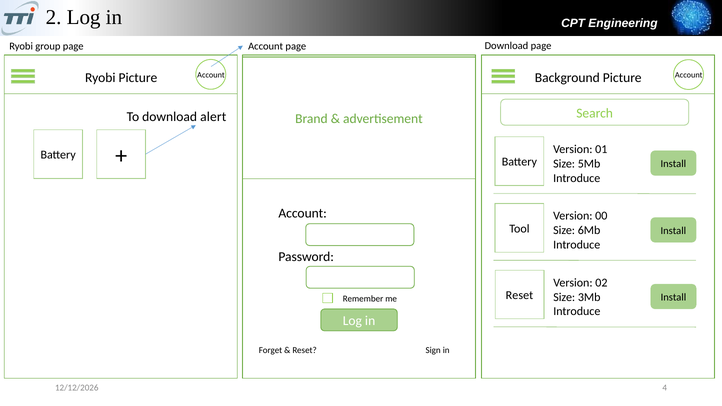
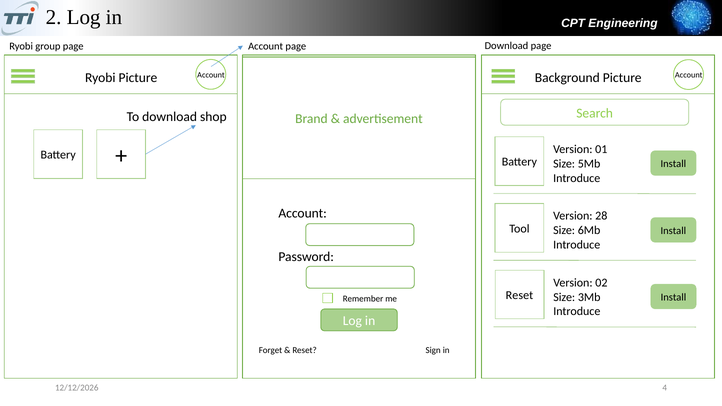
alert: alert -> shop
00: 00 -> 28
